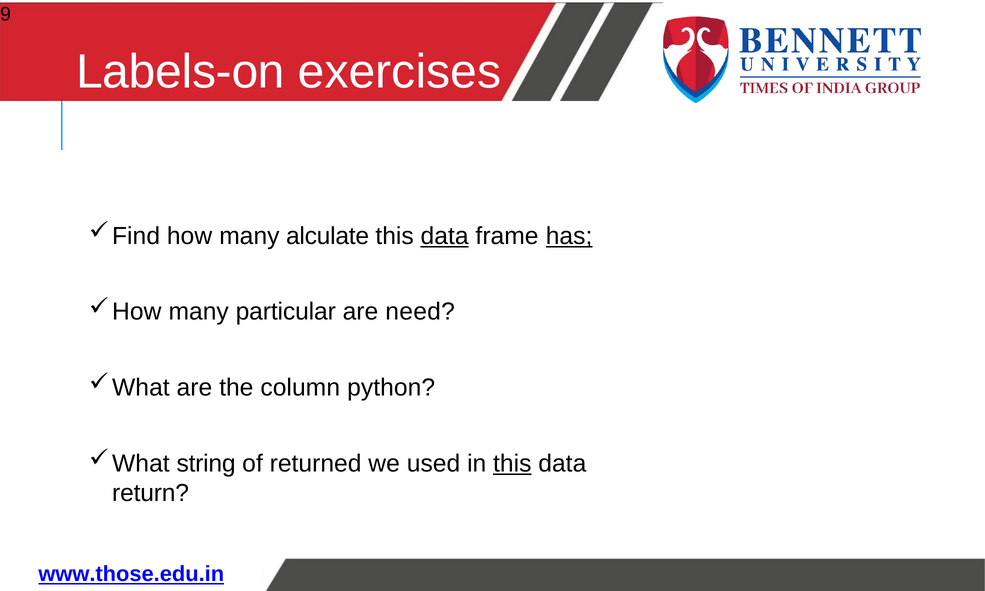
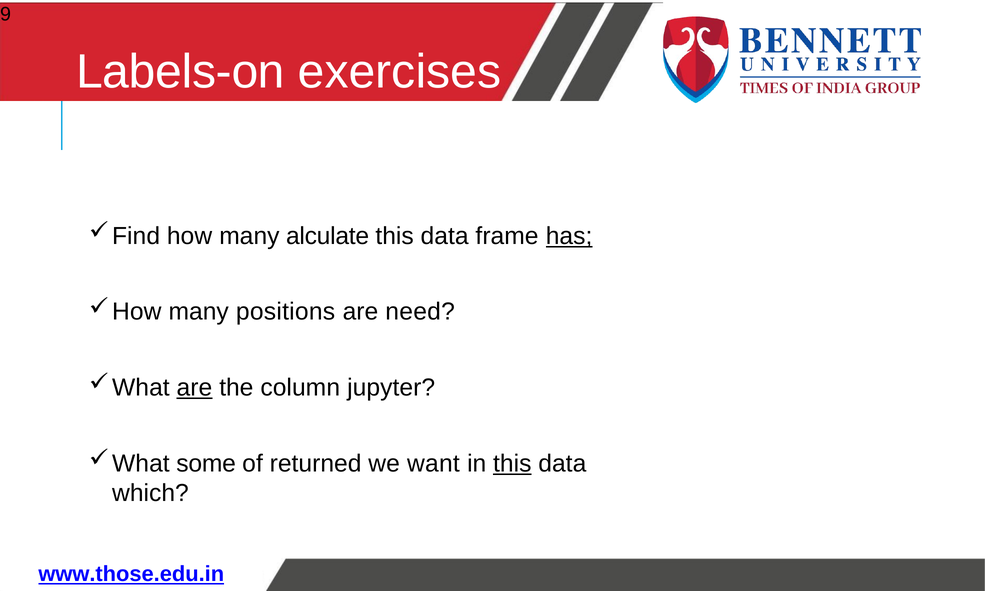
data at (445, 236) underline: present -> none
particular: particular -> positions
are at (194, 388) underline: none -> present
python: python -> jupyter
string: string -> some
used: used -> want
return: return -> which
